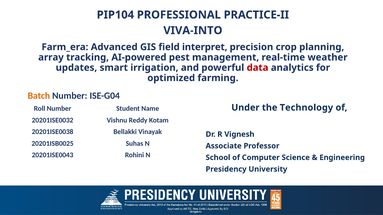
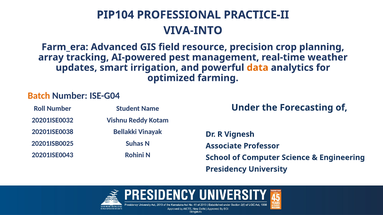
interpret: interpret -> resource
data colour: red -> orange
Technology: Technology -> Forecasting
